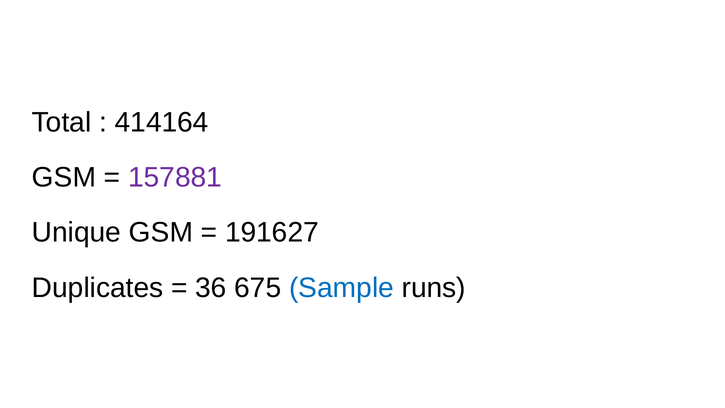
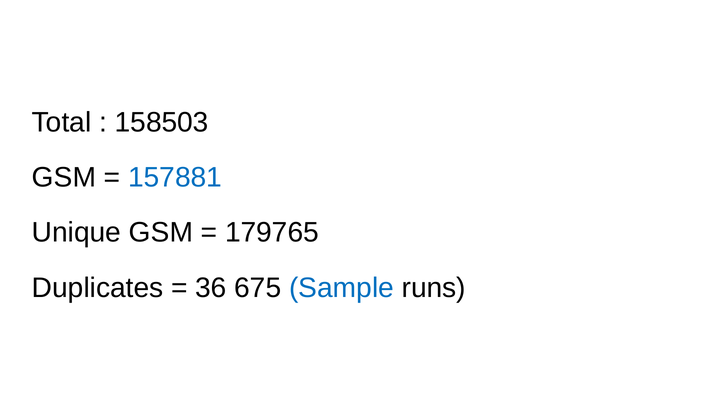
414164: 414164 -> 158503
157881 colour: purple -> blue
191627: 191627 -> 179765
